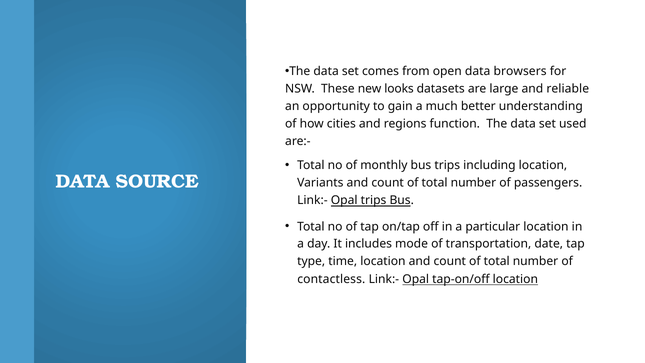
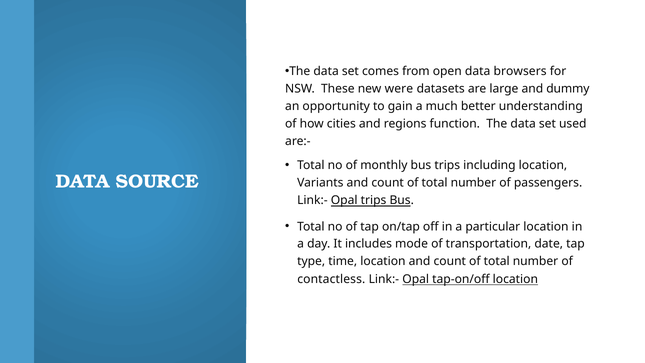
looks: looks -> were
reliable: reliable -> dummy
